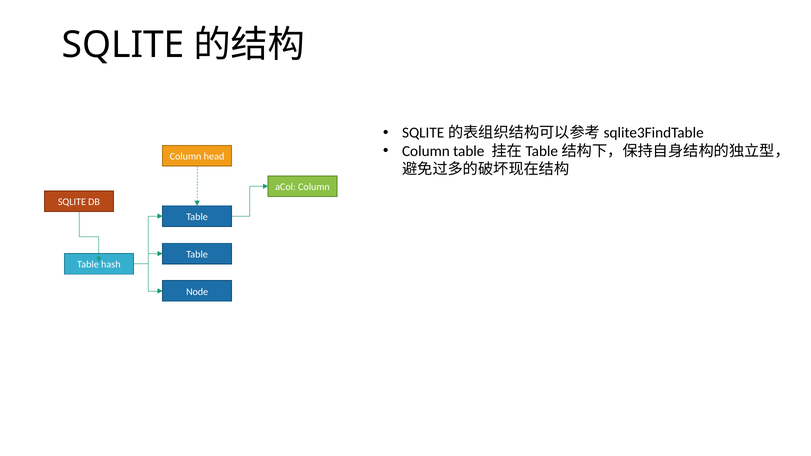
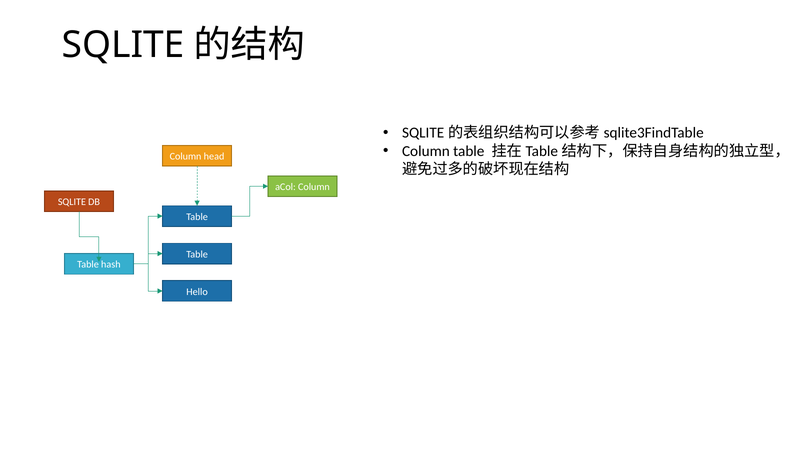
Node: Node -> Hello
